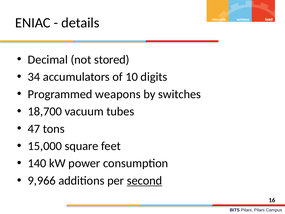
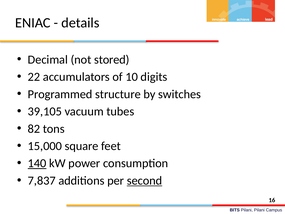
34: 34 -> 22
weapons: weapons -> structure
18,700: 18,700 -> 39,105
47: 47 -> 82
140 underline: none -> present
9,966: 9,966 -> 7,837
